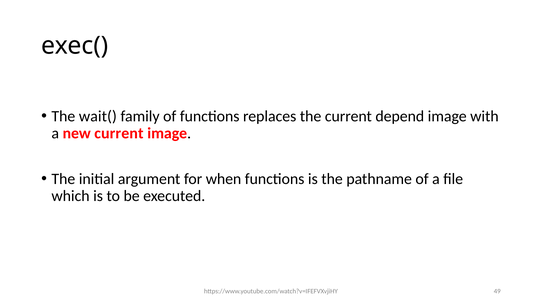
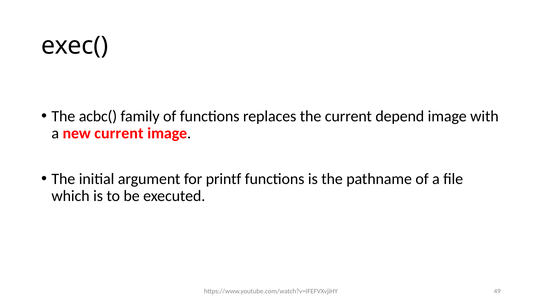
wait(: wait( -> acbc(
when: when -> printf
